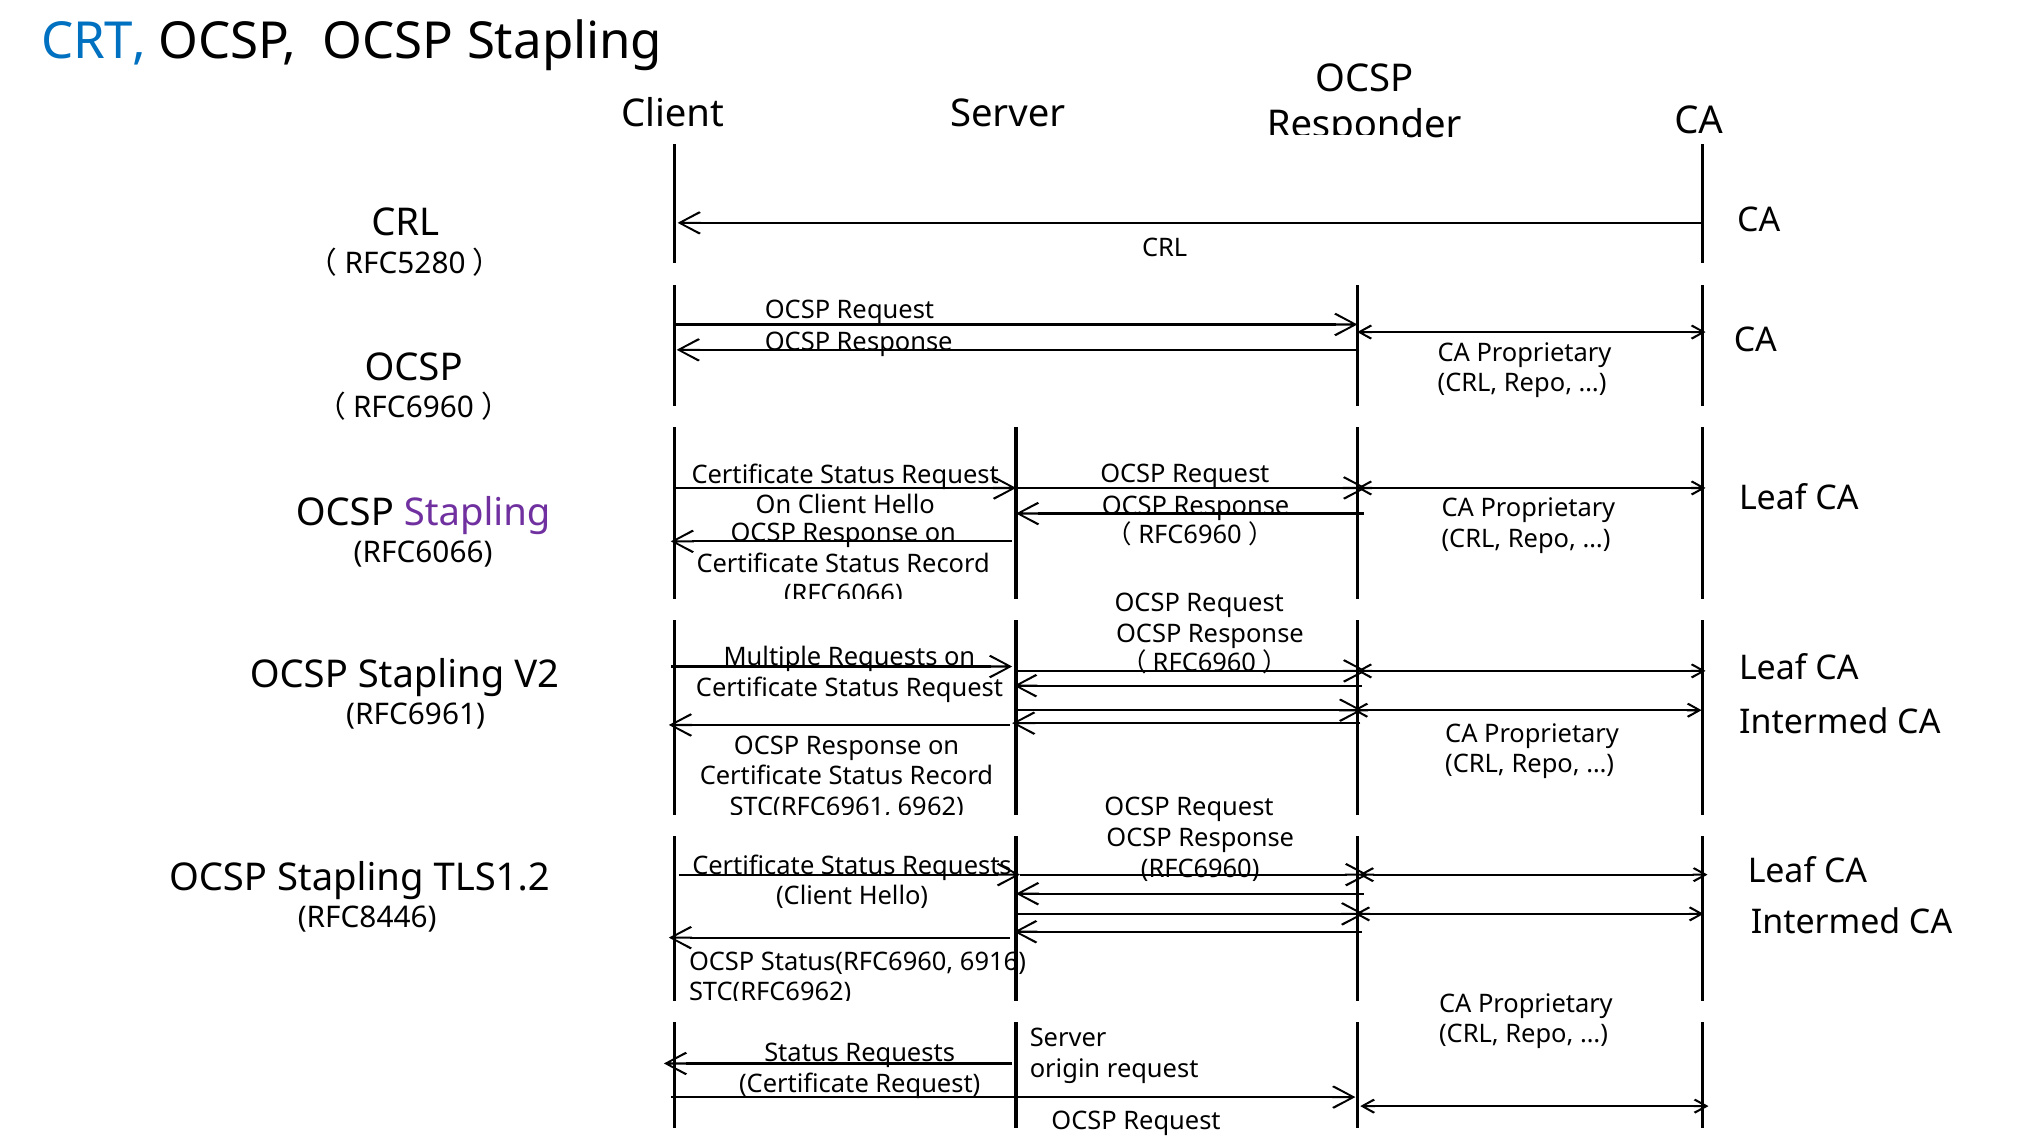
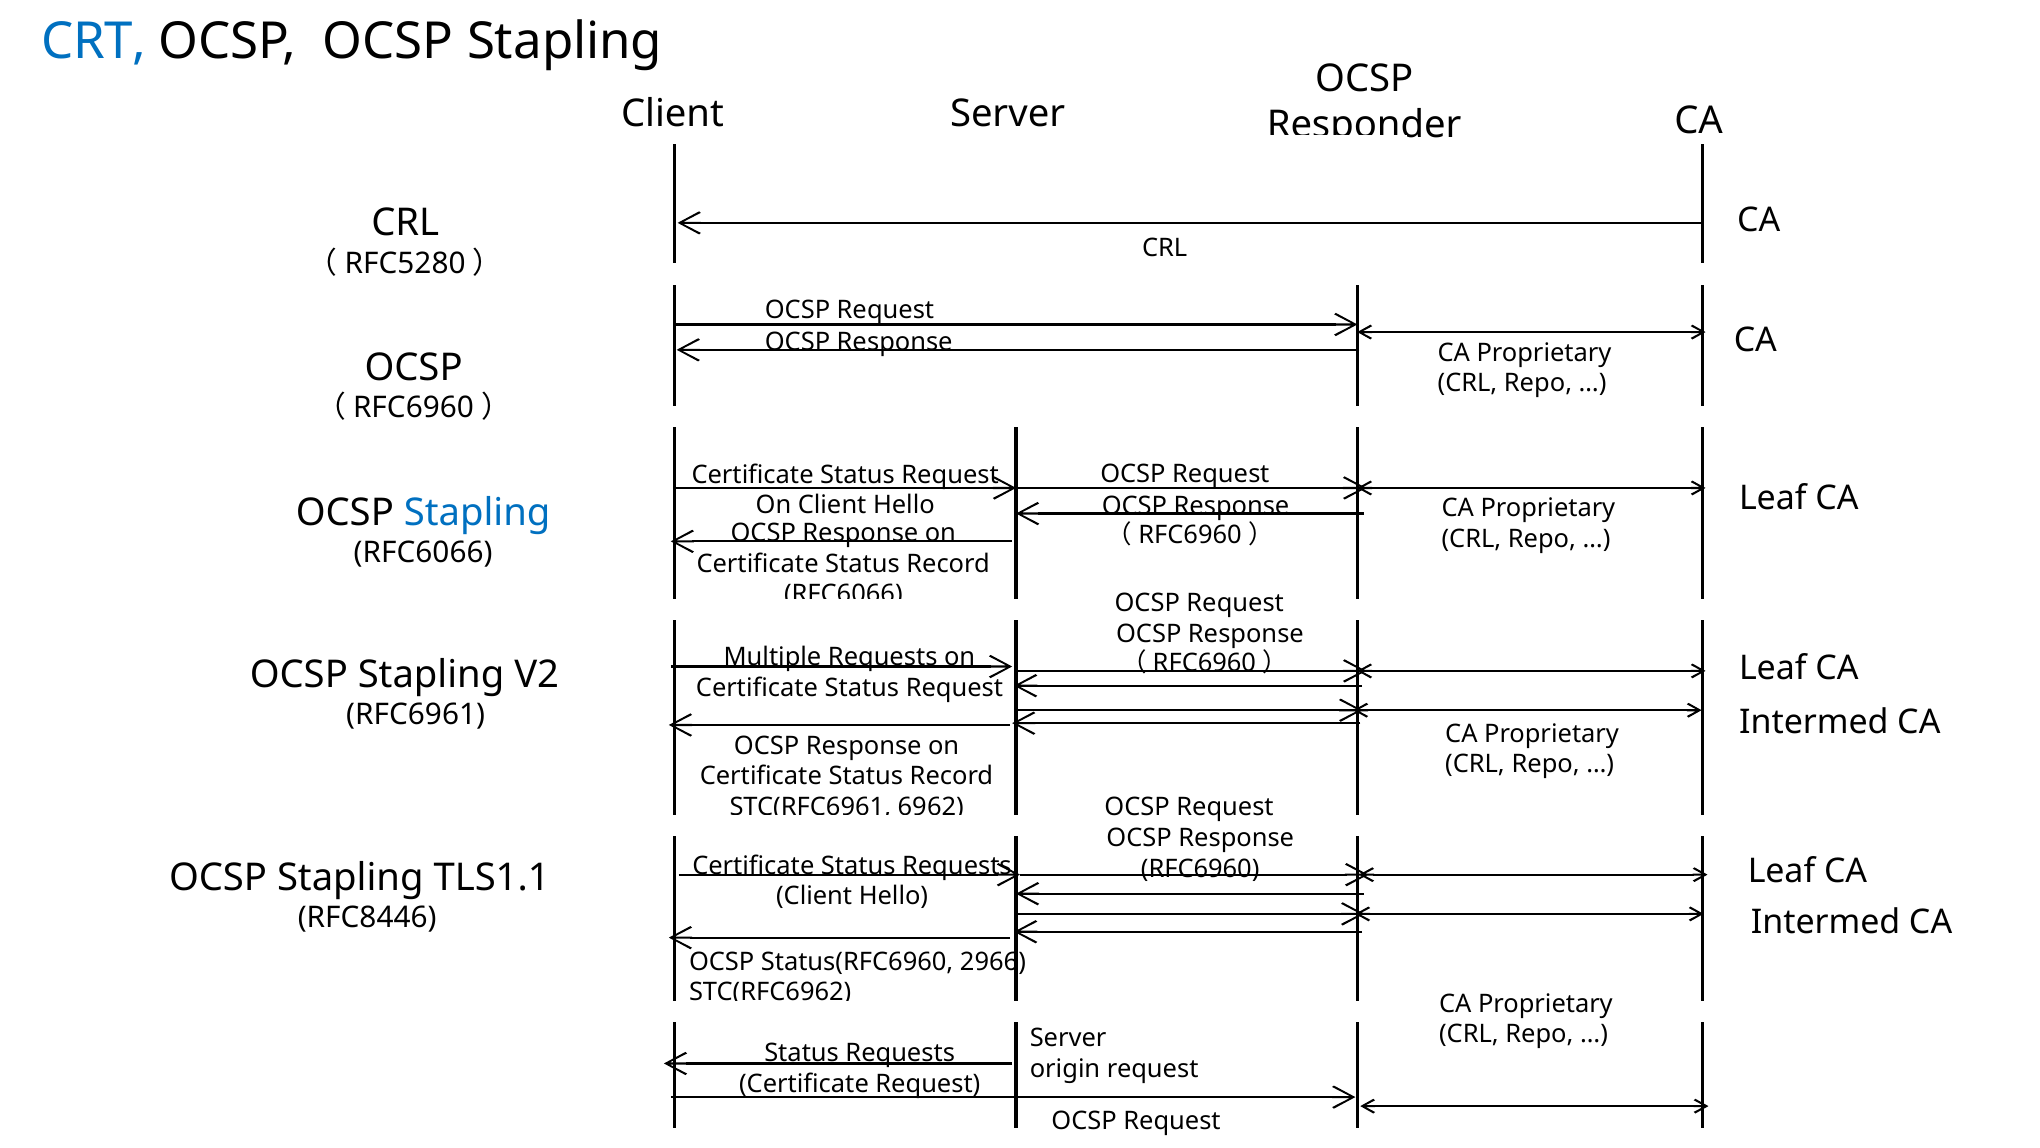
Stapling at (477, 513) colour: purple -> blue
TLS1.2: TLS1.2 -> TLS1.1
6916: 6916 -> 2966
